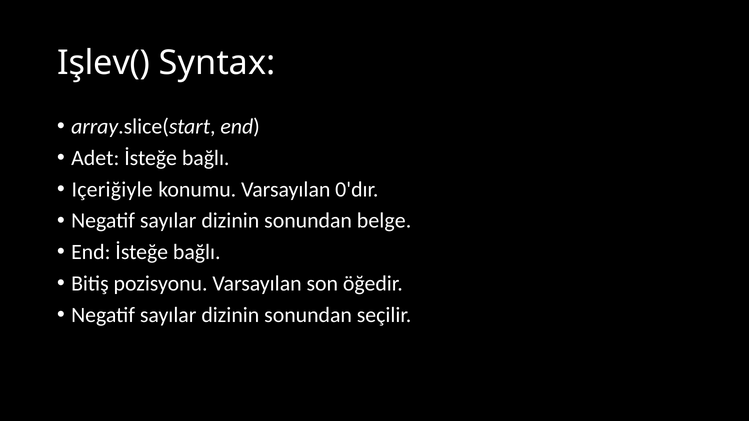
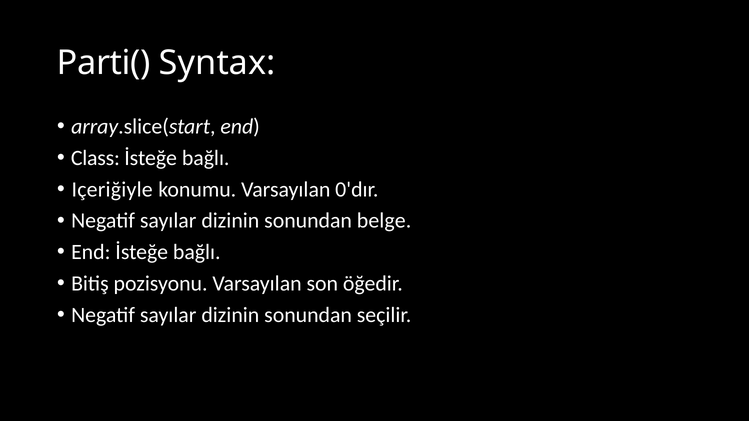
Işlev(: Işlev( -> Parti(
Adet: Adet -> Class
